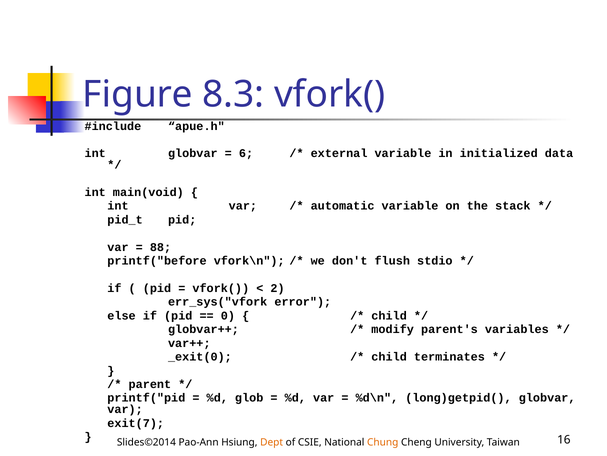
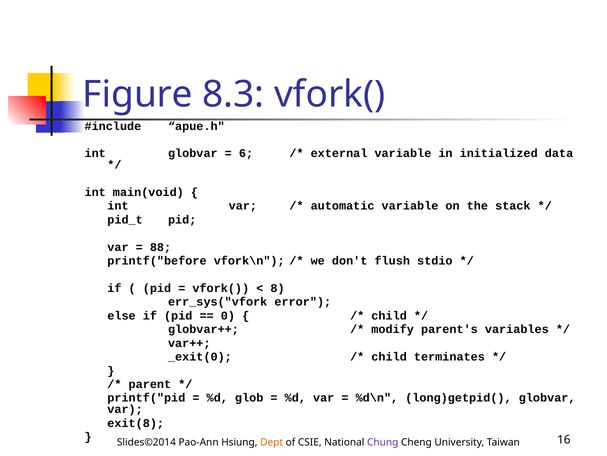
2: 2 -> 8
exit(7: exit(7 -> exit(8
Chung colour: orange -> purple
